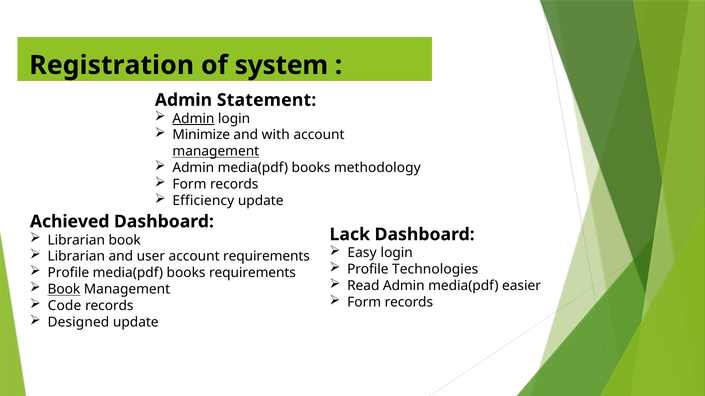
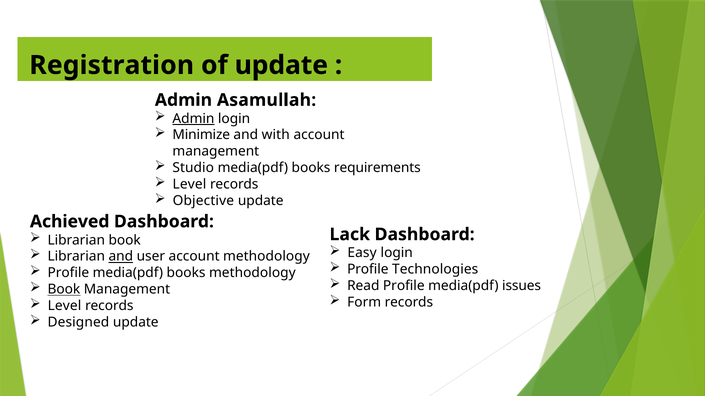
of system: system -> update
Statement: Statement -> Asamullah
management at (216, 152) underline: present -> none
Admin at (193, 168): Admin -> Studio
methodology: methodology -> requirements
Form at (189, 185): Form -> Level
Efficiency: Efficiency -> Objective
and at (121, 257) underline: none -> present
account requirements: requirements -> methodology
books requirements: requirements -> methodology
Read Admin: Admin -> Profile
easier: easier -> issues
Code at (65, 306): Code -> Level
